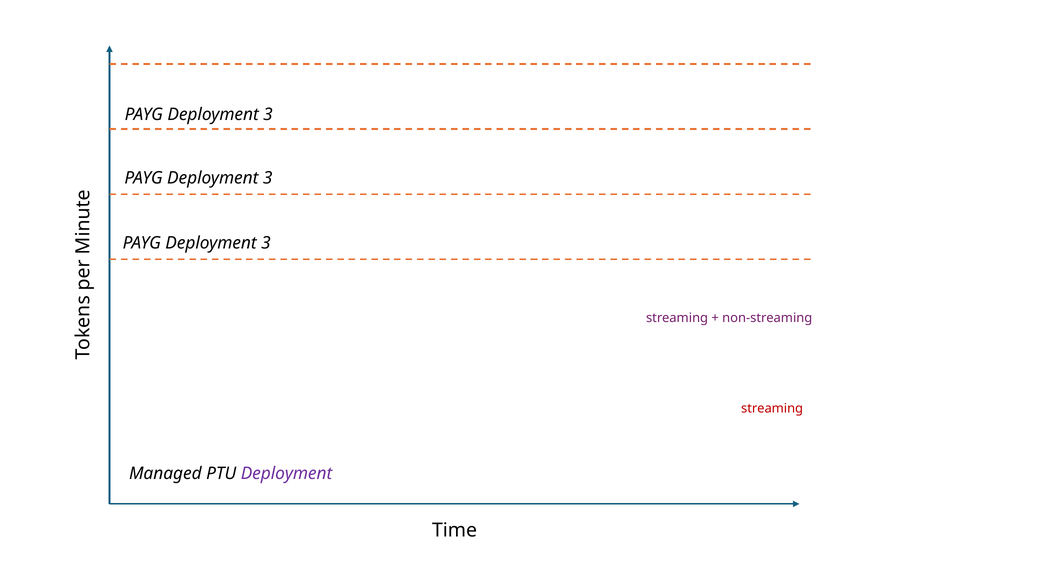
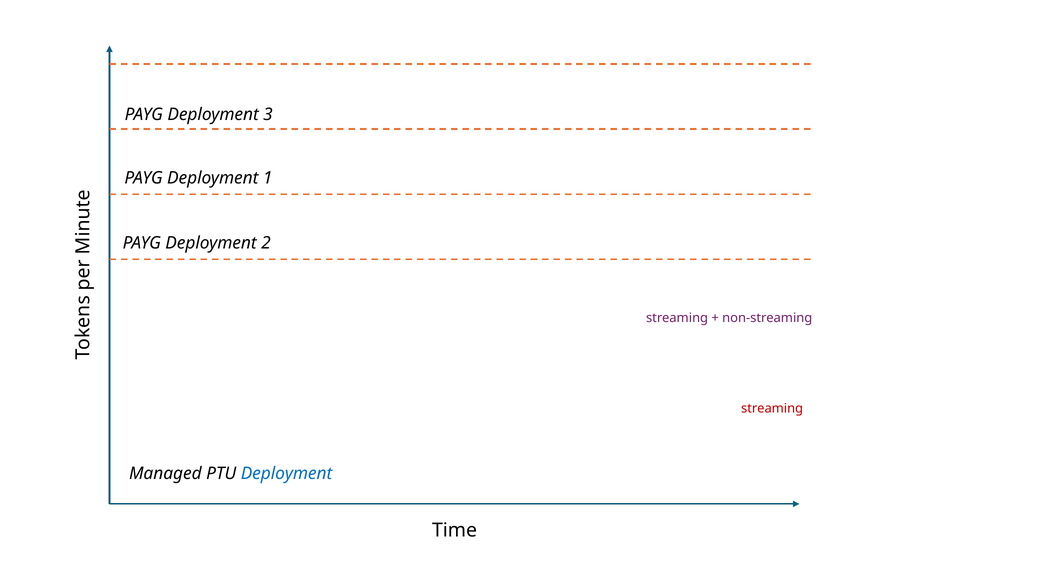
3 at (268, 178): 3 -> 1
3 at (266, 243): 3 -> 2
Deployment at (287, 474) colour: purple -> blue
